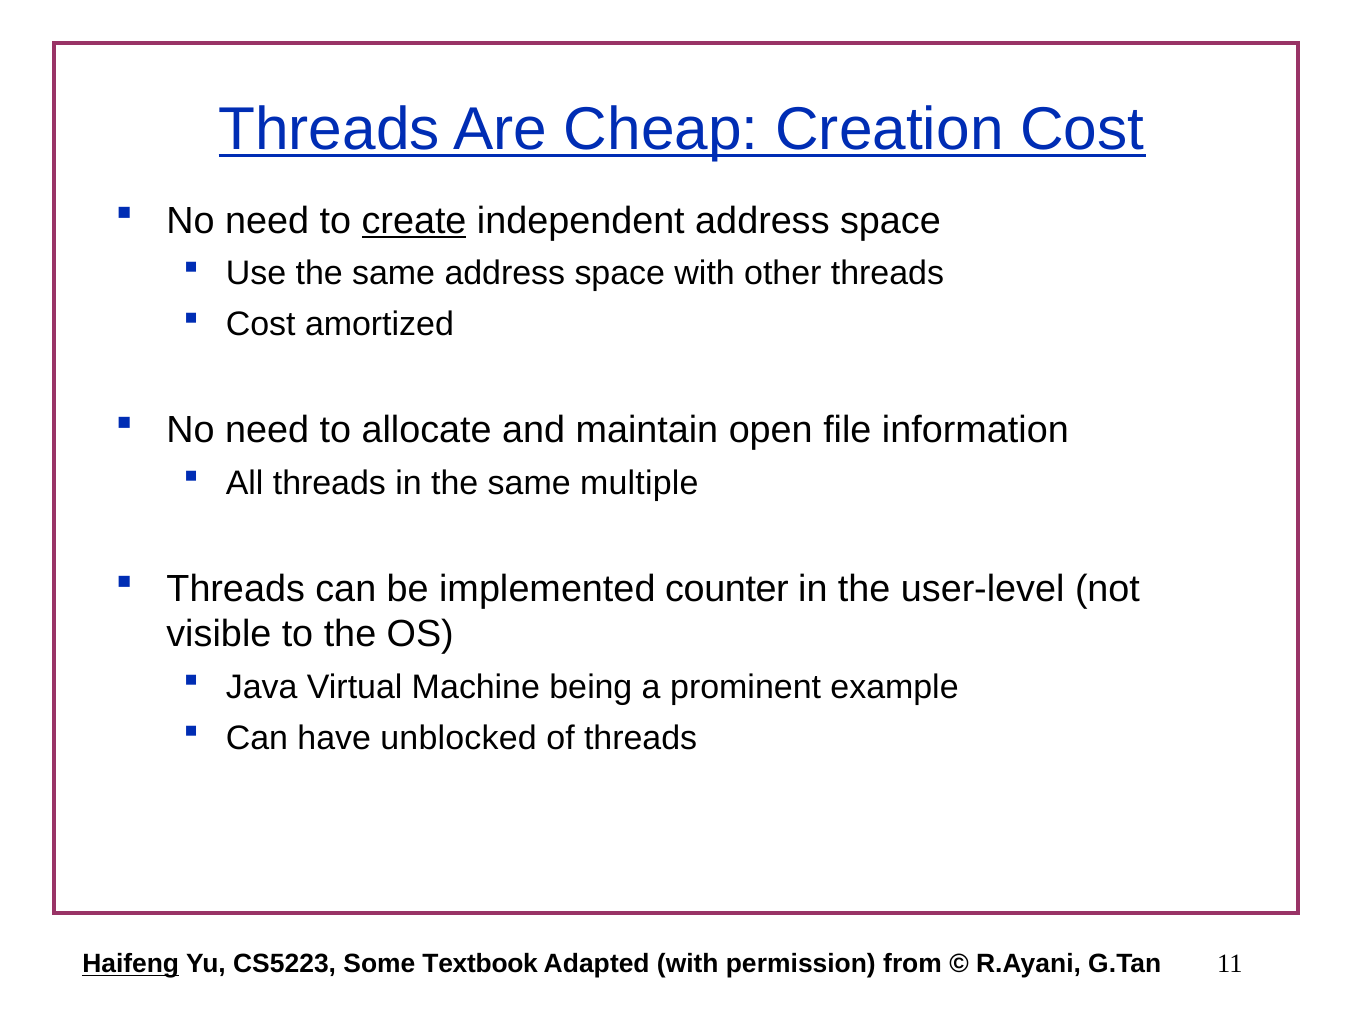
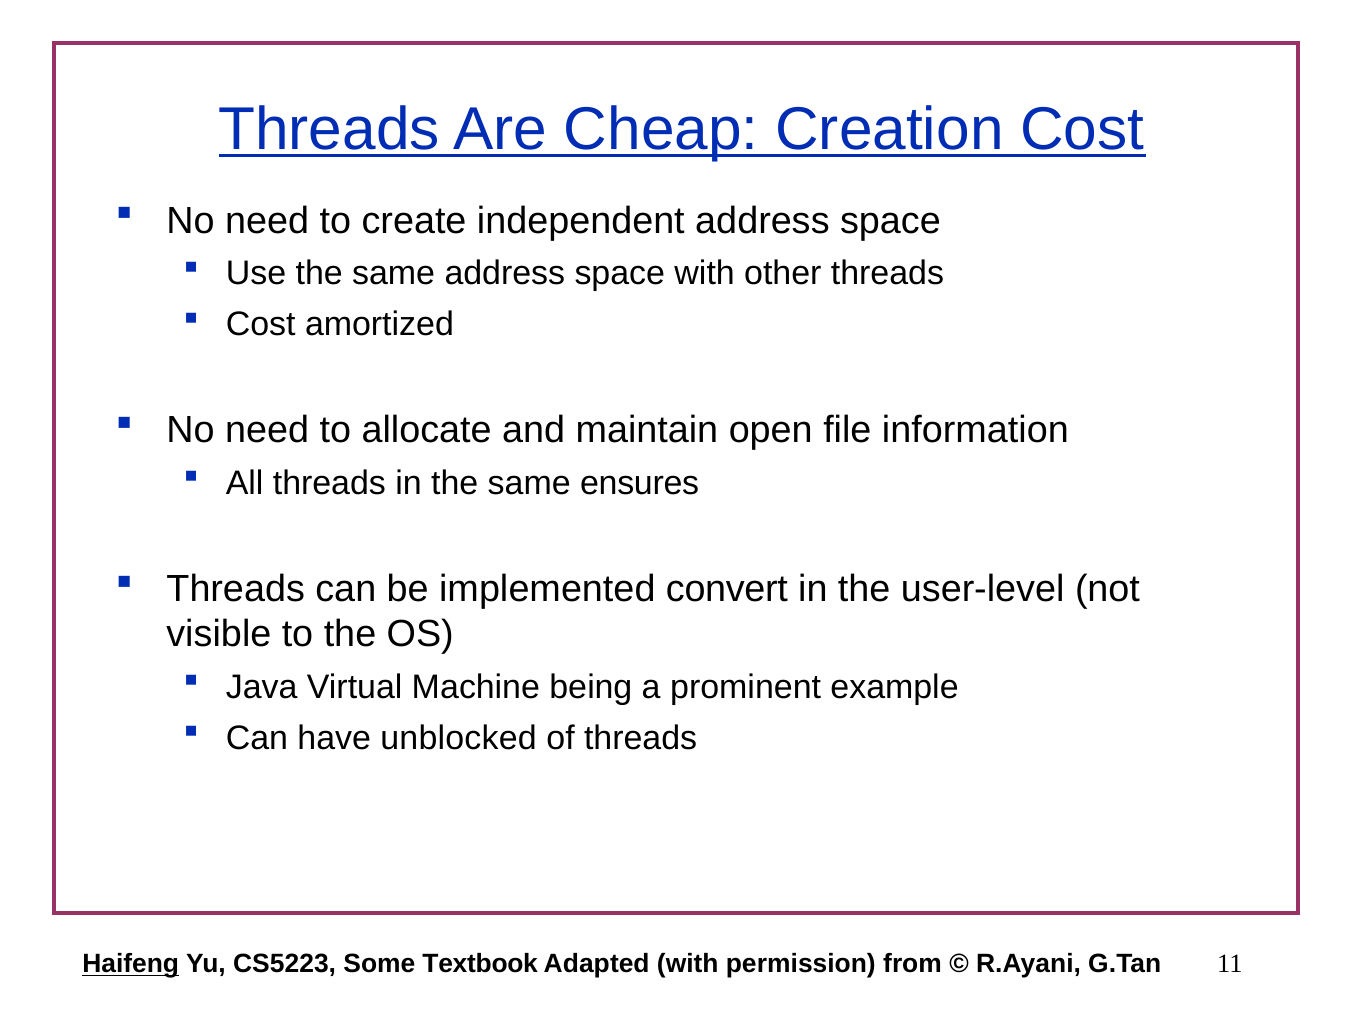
create underline: present -> none
multiple: multiple -> ensures
counter: counter -> convert
